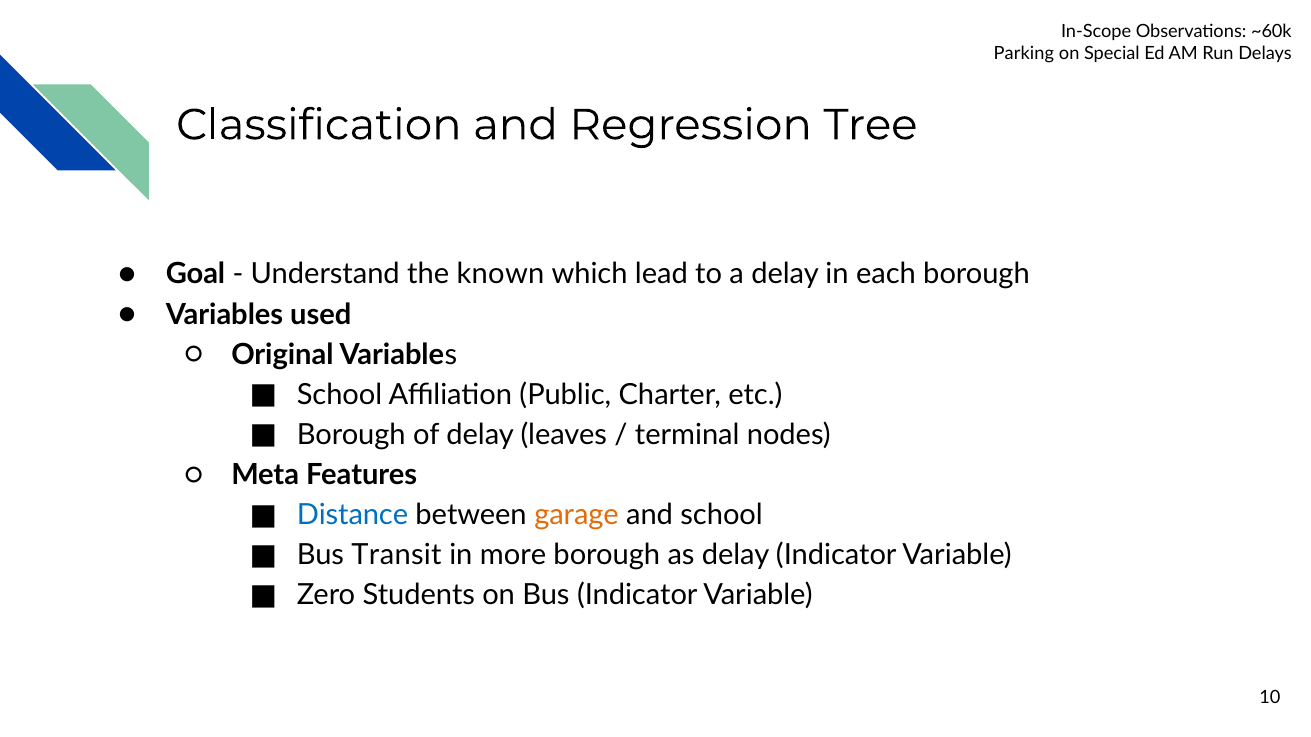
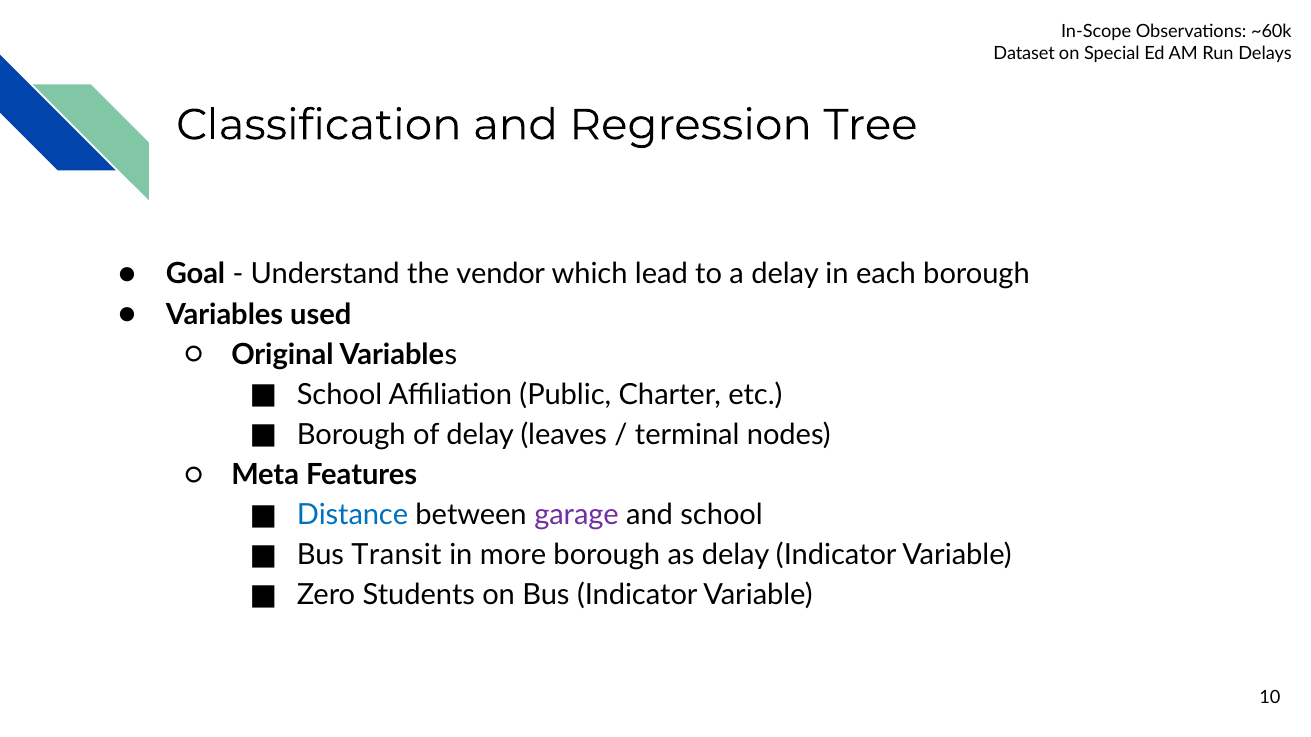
Parking: Parking -> Dataset
known: known -> vendor
garage colour: orange -> purple
